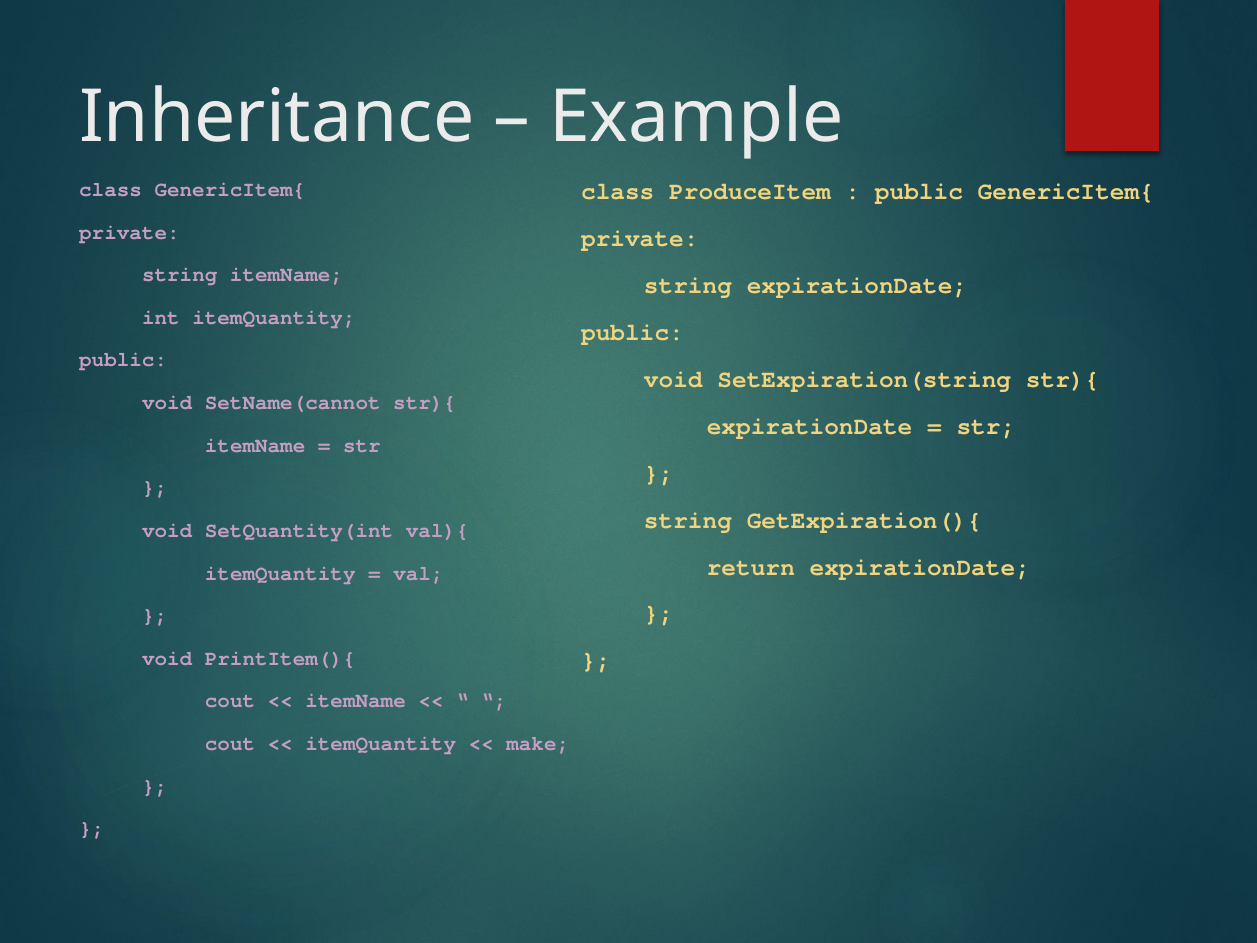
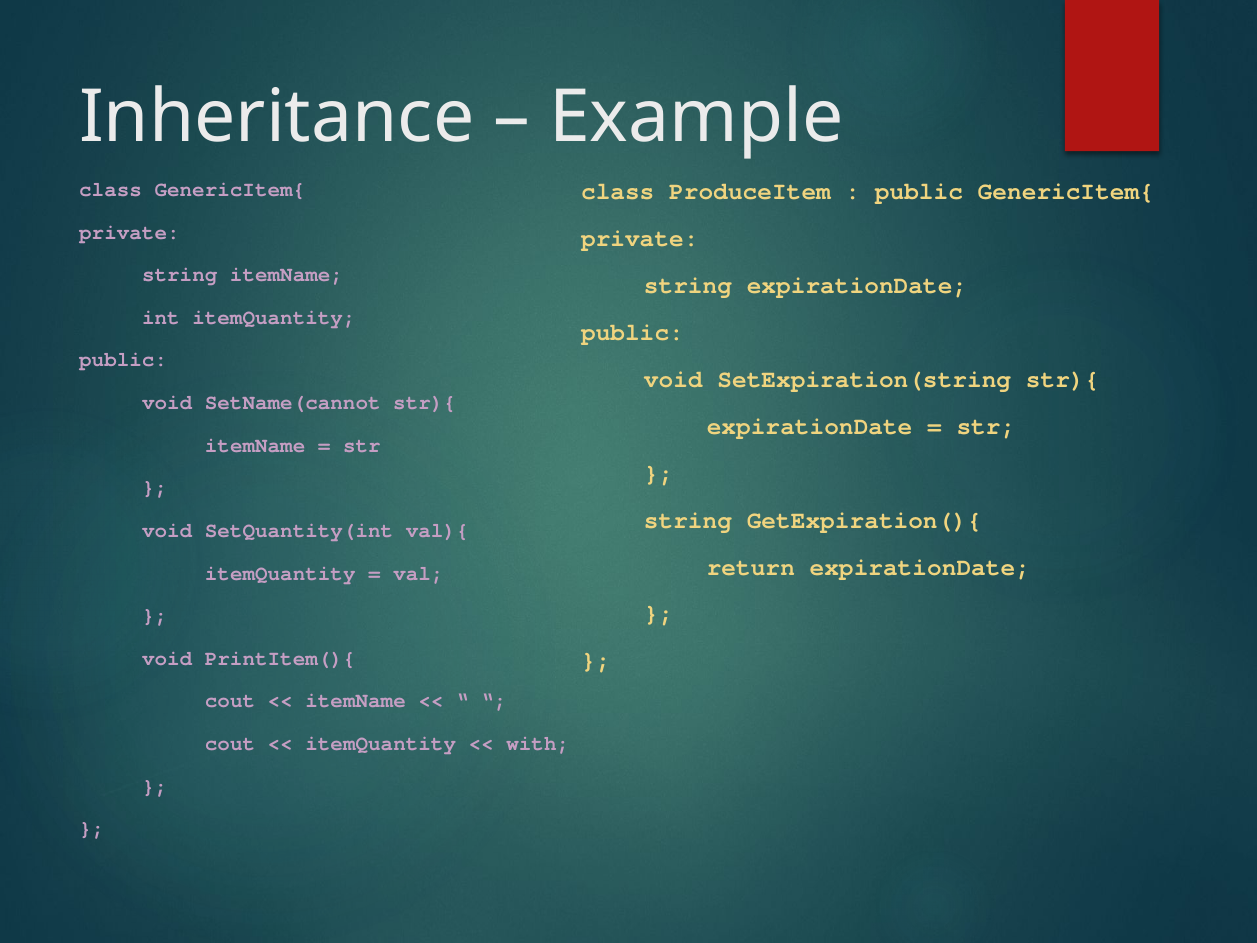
make: make -> with
